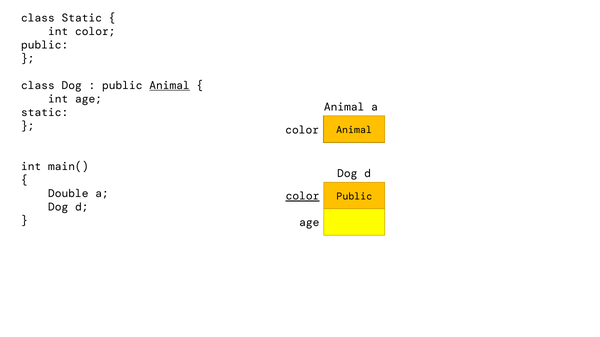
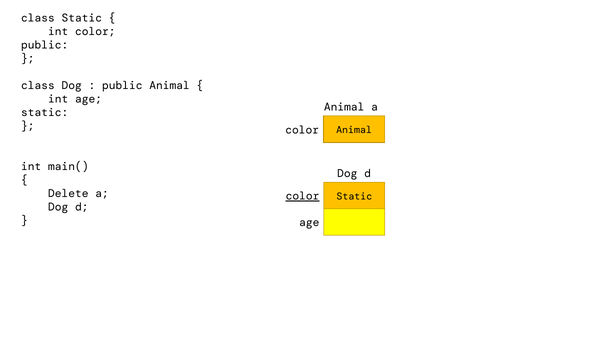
Animal at (170, 86) underline: present -> none
Double: Double -> Delete
Public at (354, 197): Public -> Static
